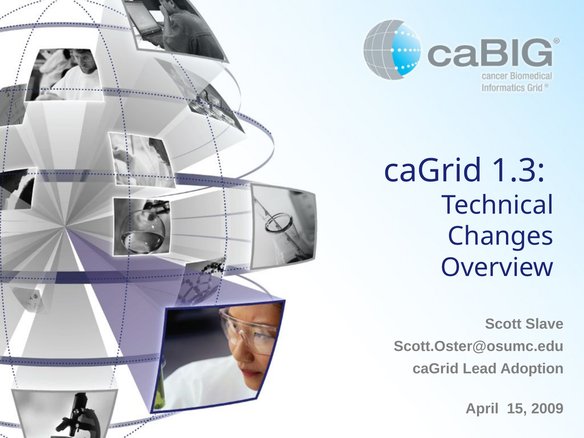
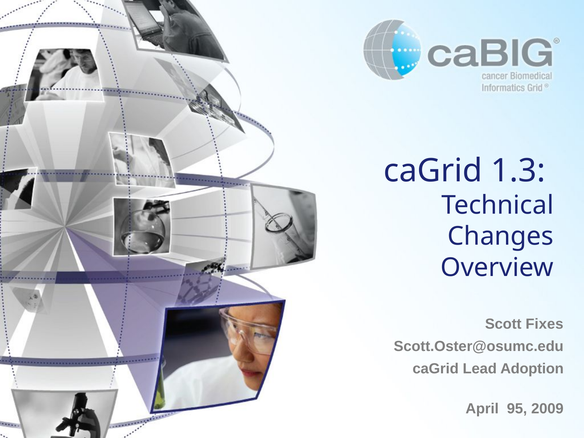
Slave: Slave -> Fixes
15: 15 -> 95
